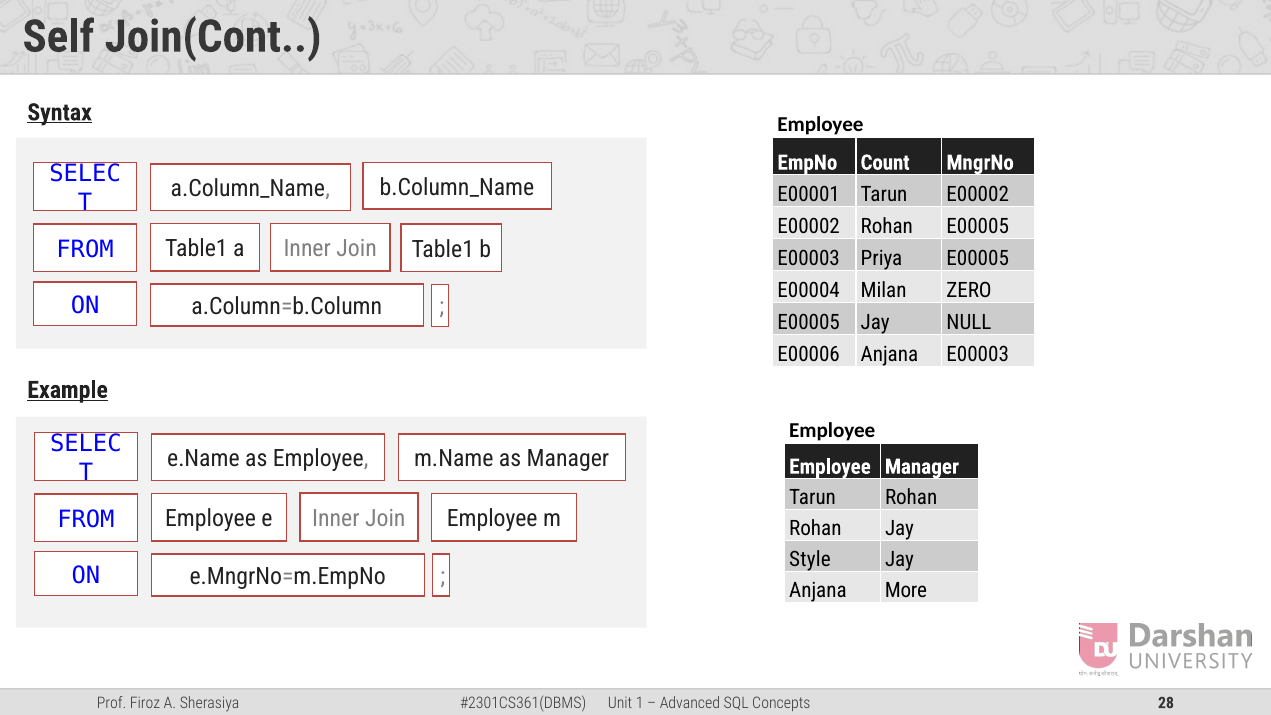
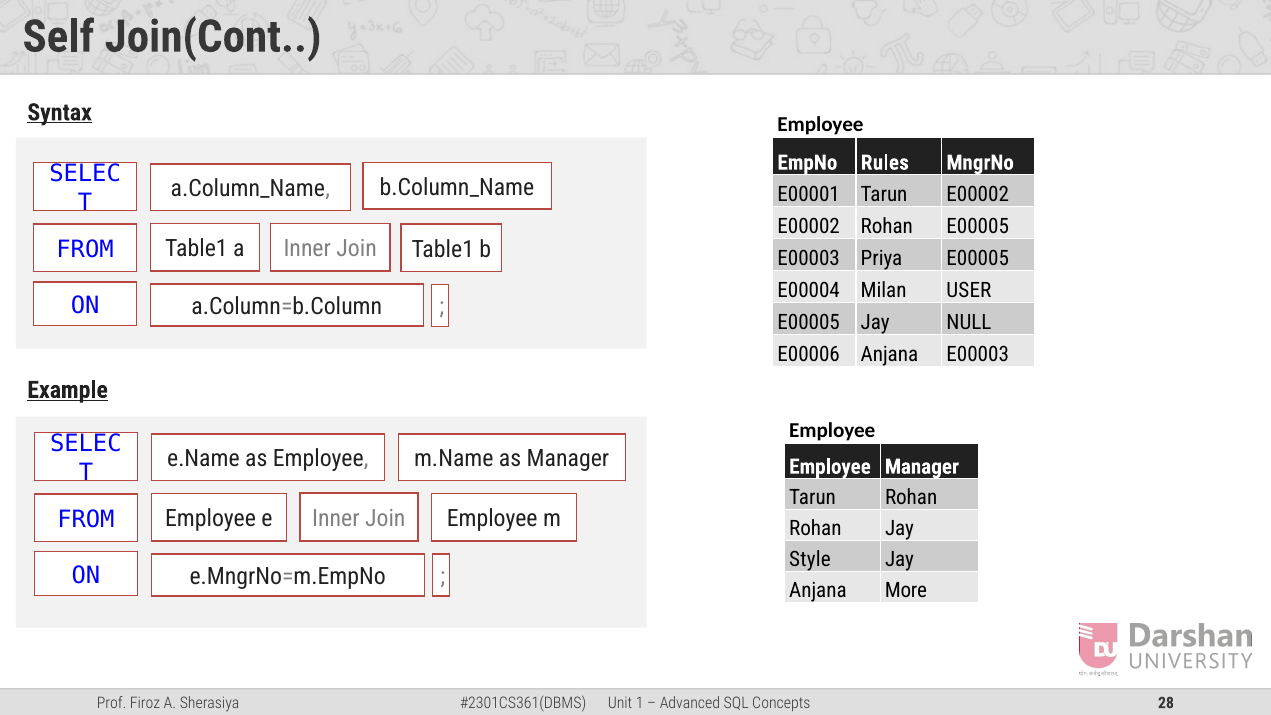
Count: Count -> Rules
ZERO: ZERO -> USER
